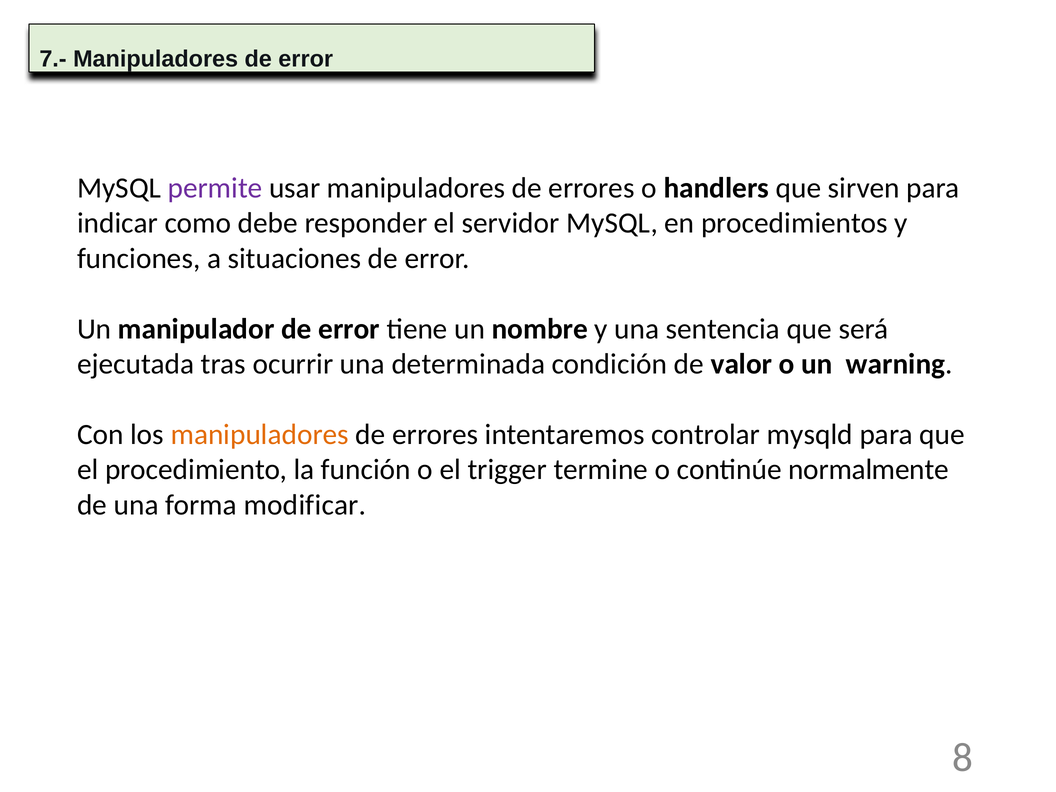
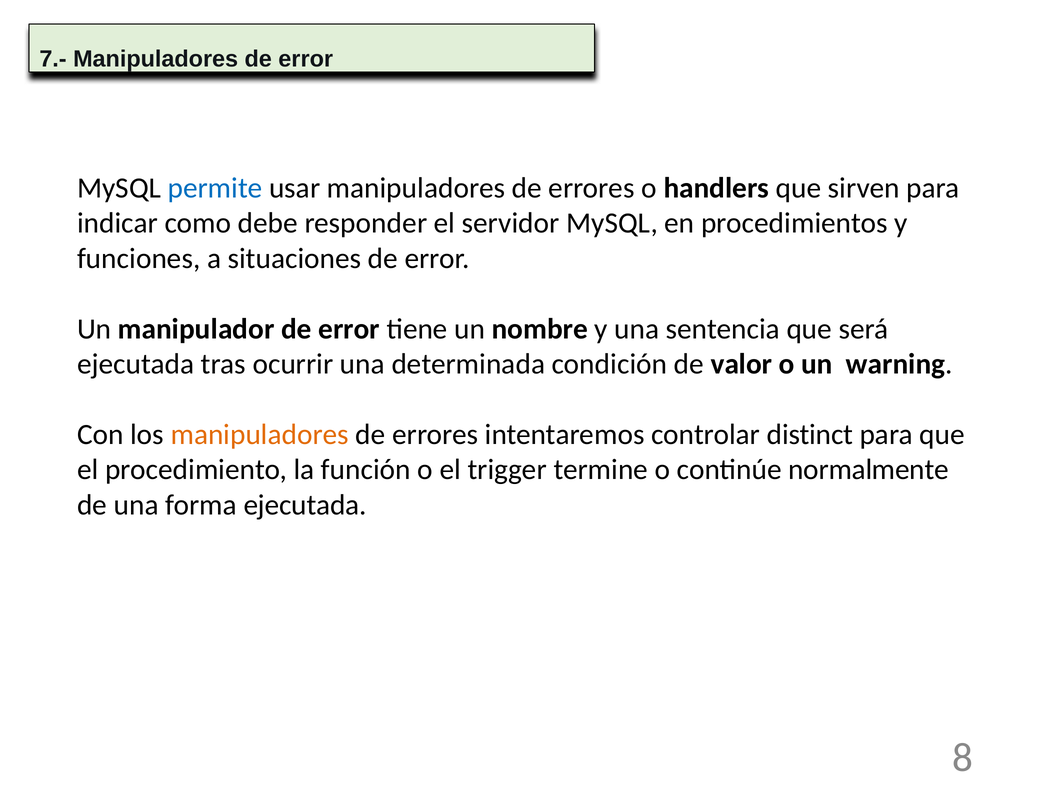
permite colour: purple -> blue
mysqld: mysqld -> distinct
forma modificar: modificar -> ejecutada
